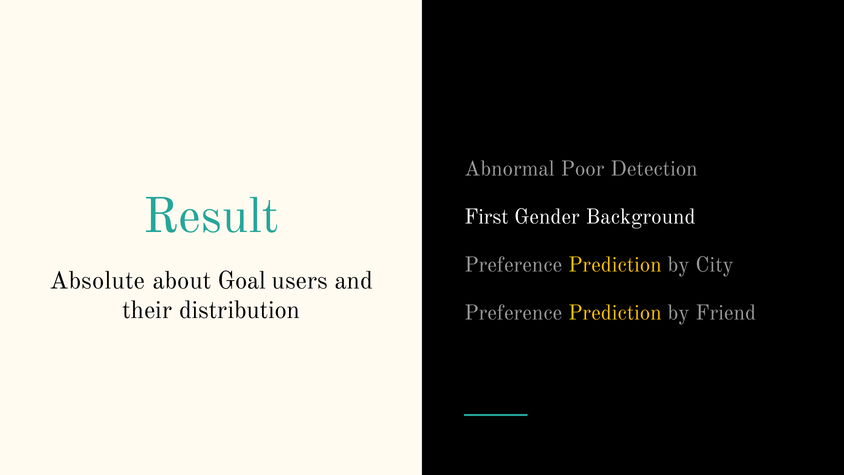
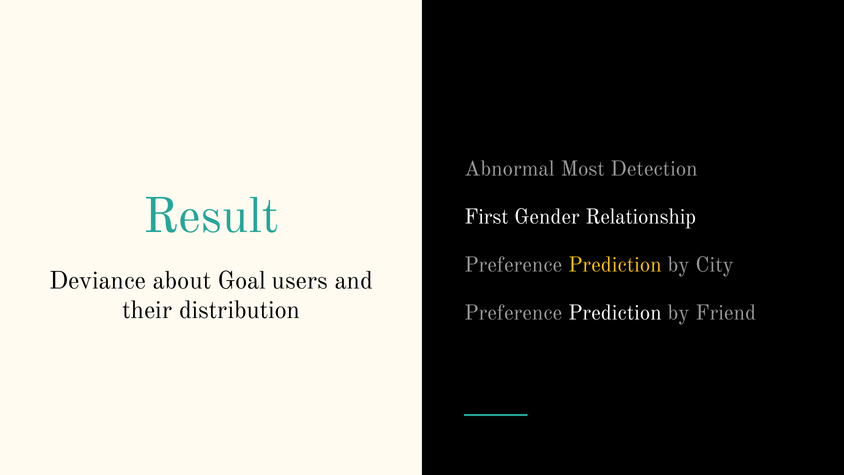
Poor: Poor -> Most
Background: Background -> Relationship
Absolute: Absolute -> Deviance
Prediction at (615, 312) colour: yellow -> white
